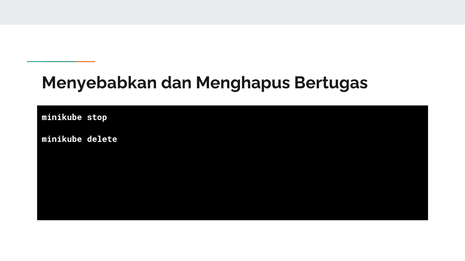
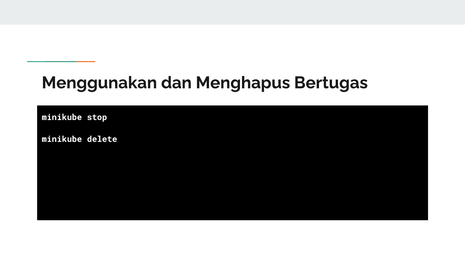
Menyebabkan: Menyebabkan -> Menggunakan
